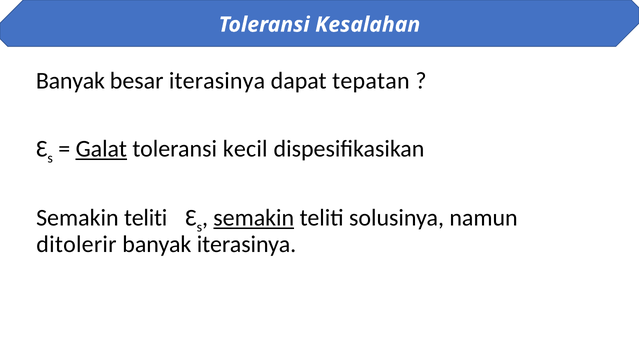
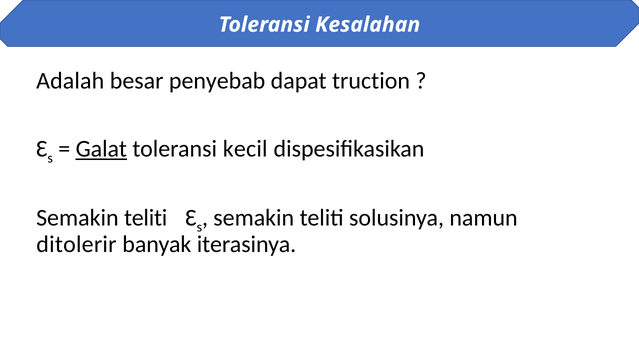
Banyak at (70, 81): Banyak -> Adalah
besar iterasinya: iterasinya -> penyebab
tepatan: tepatan -> truction
semakin at (254, 217) underline: present -> none
